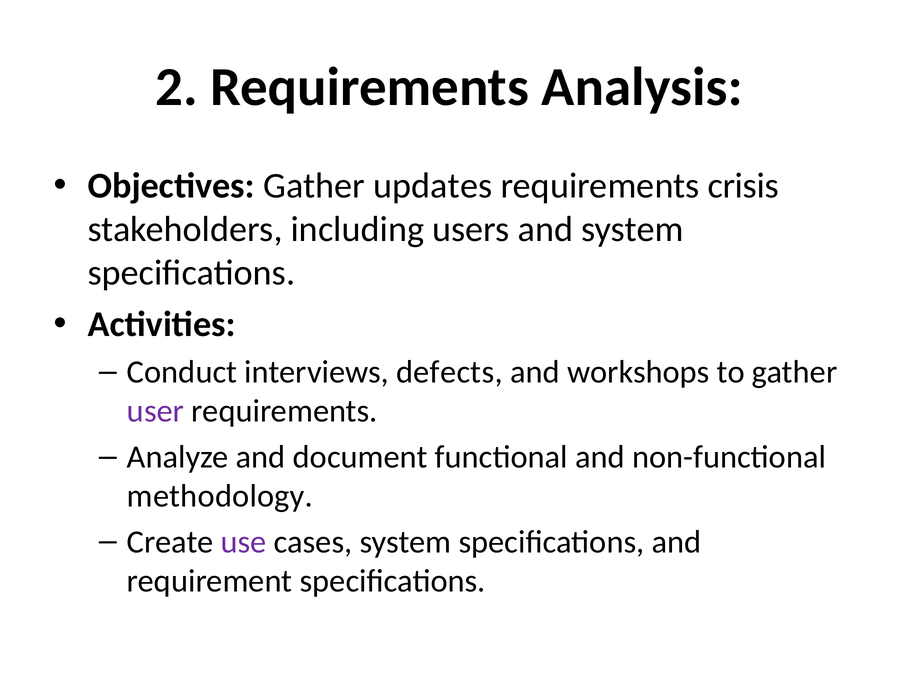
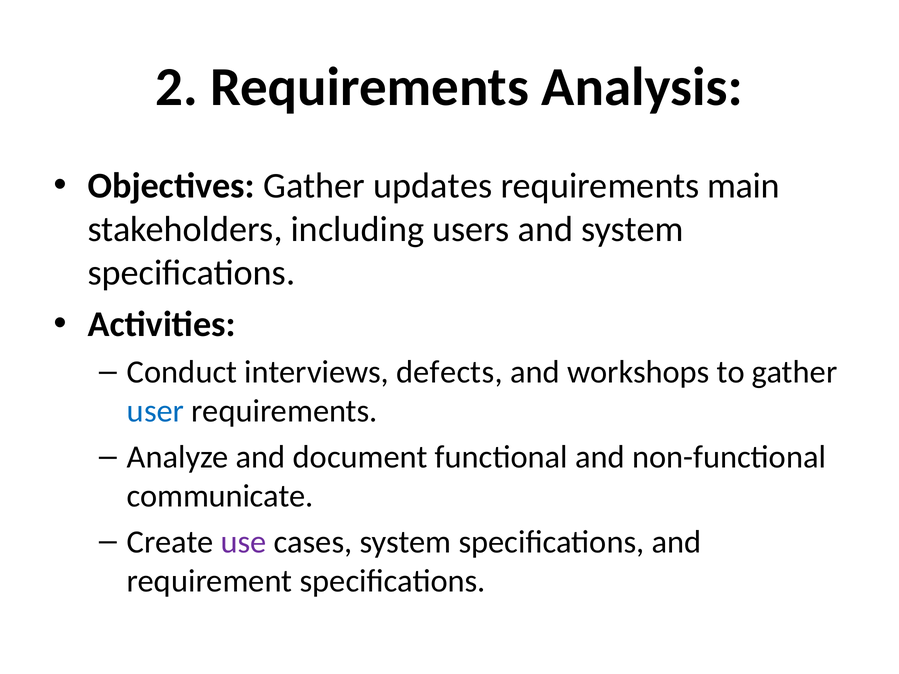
crisis: crisis -> main
user colour: purple -> blue
methodology: methodology -> communicate
